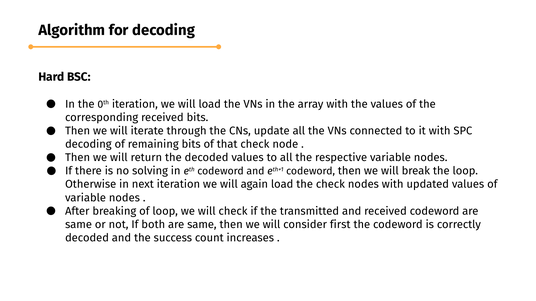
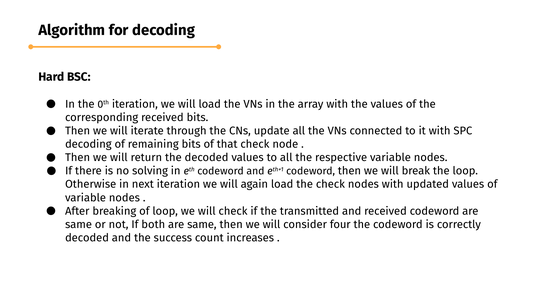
first: first -> four
